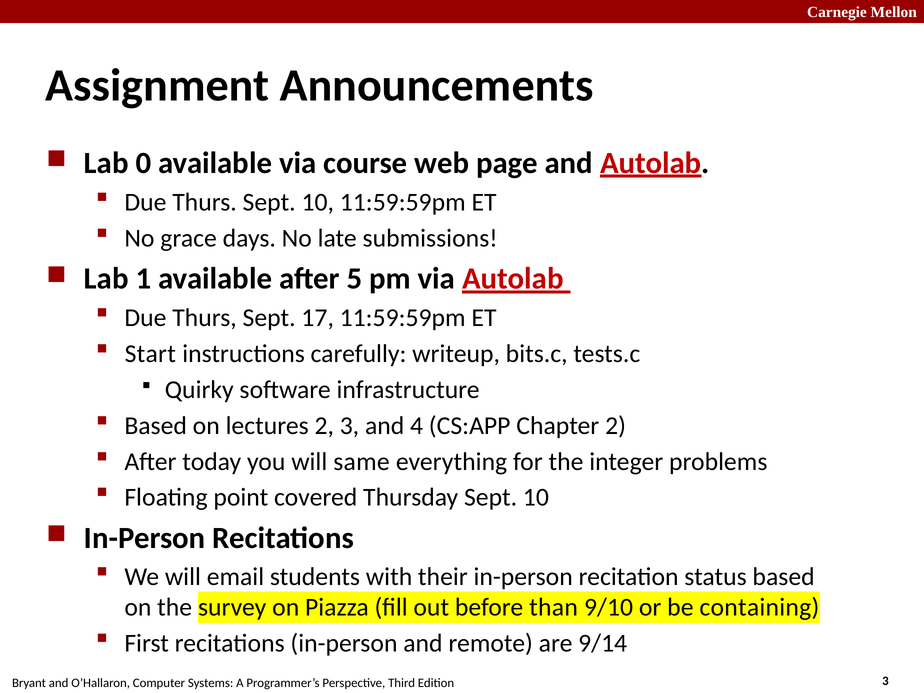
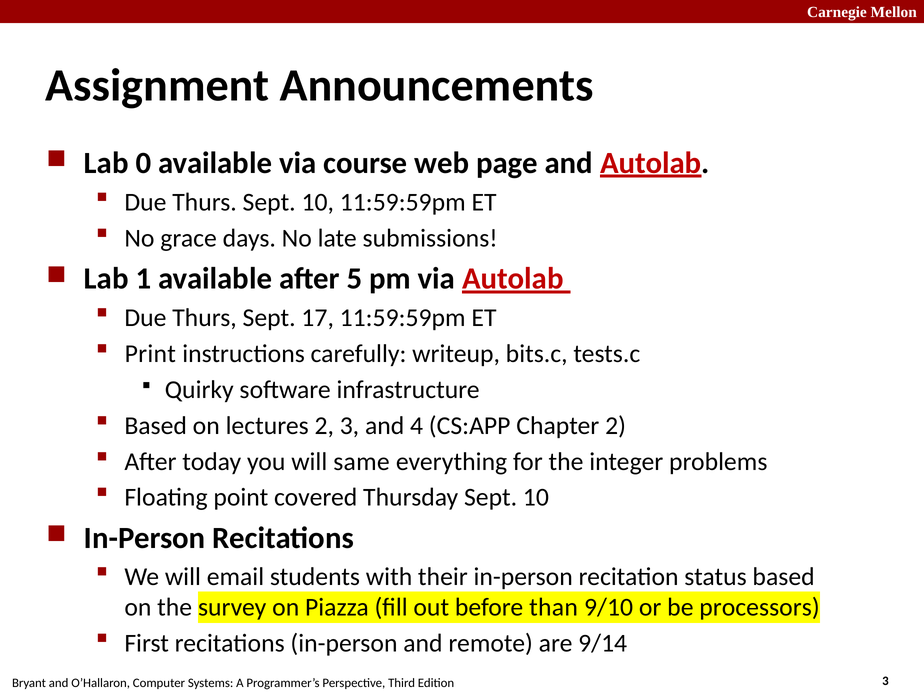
Start: Start -> Print
containing: containing -> processors
